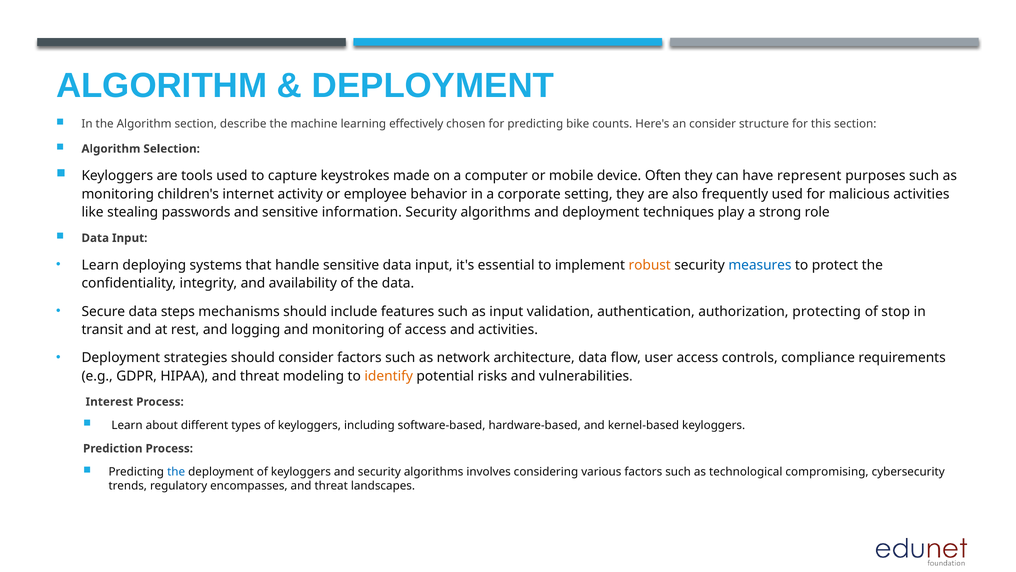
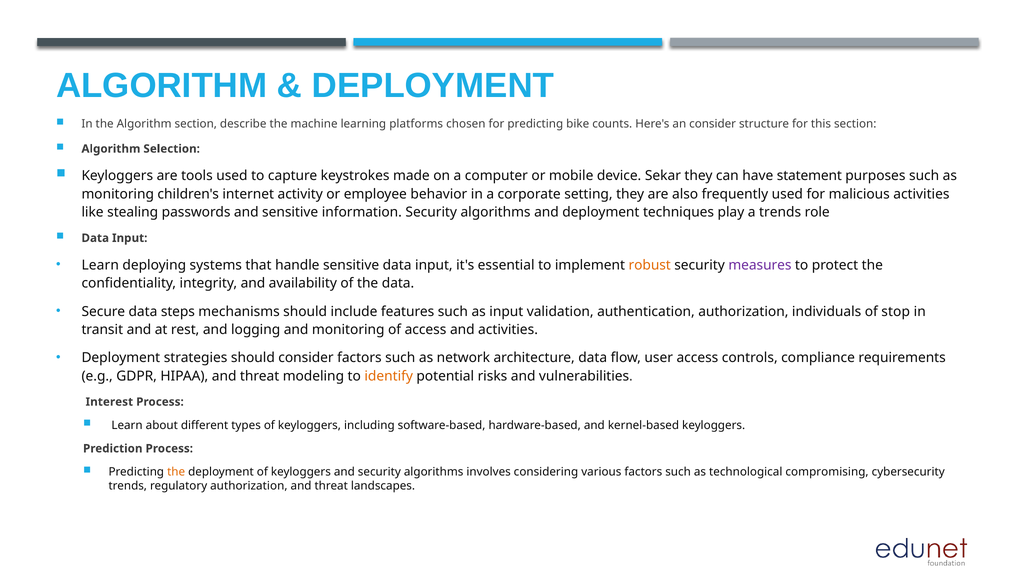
effectively: effectively -> platforms
Often: Often -> Sekar
represent: represent -> statement
a strong: strong -> trends
measures colour: blue -> purple
protecting: protecting -> individuals
the at (176, 471) colour: blue -> orange
regulatory encompasses: encompasses -> authorization
